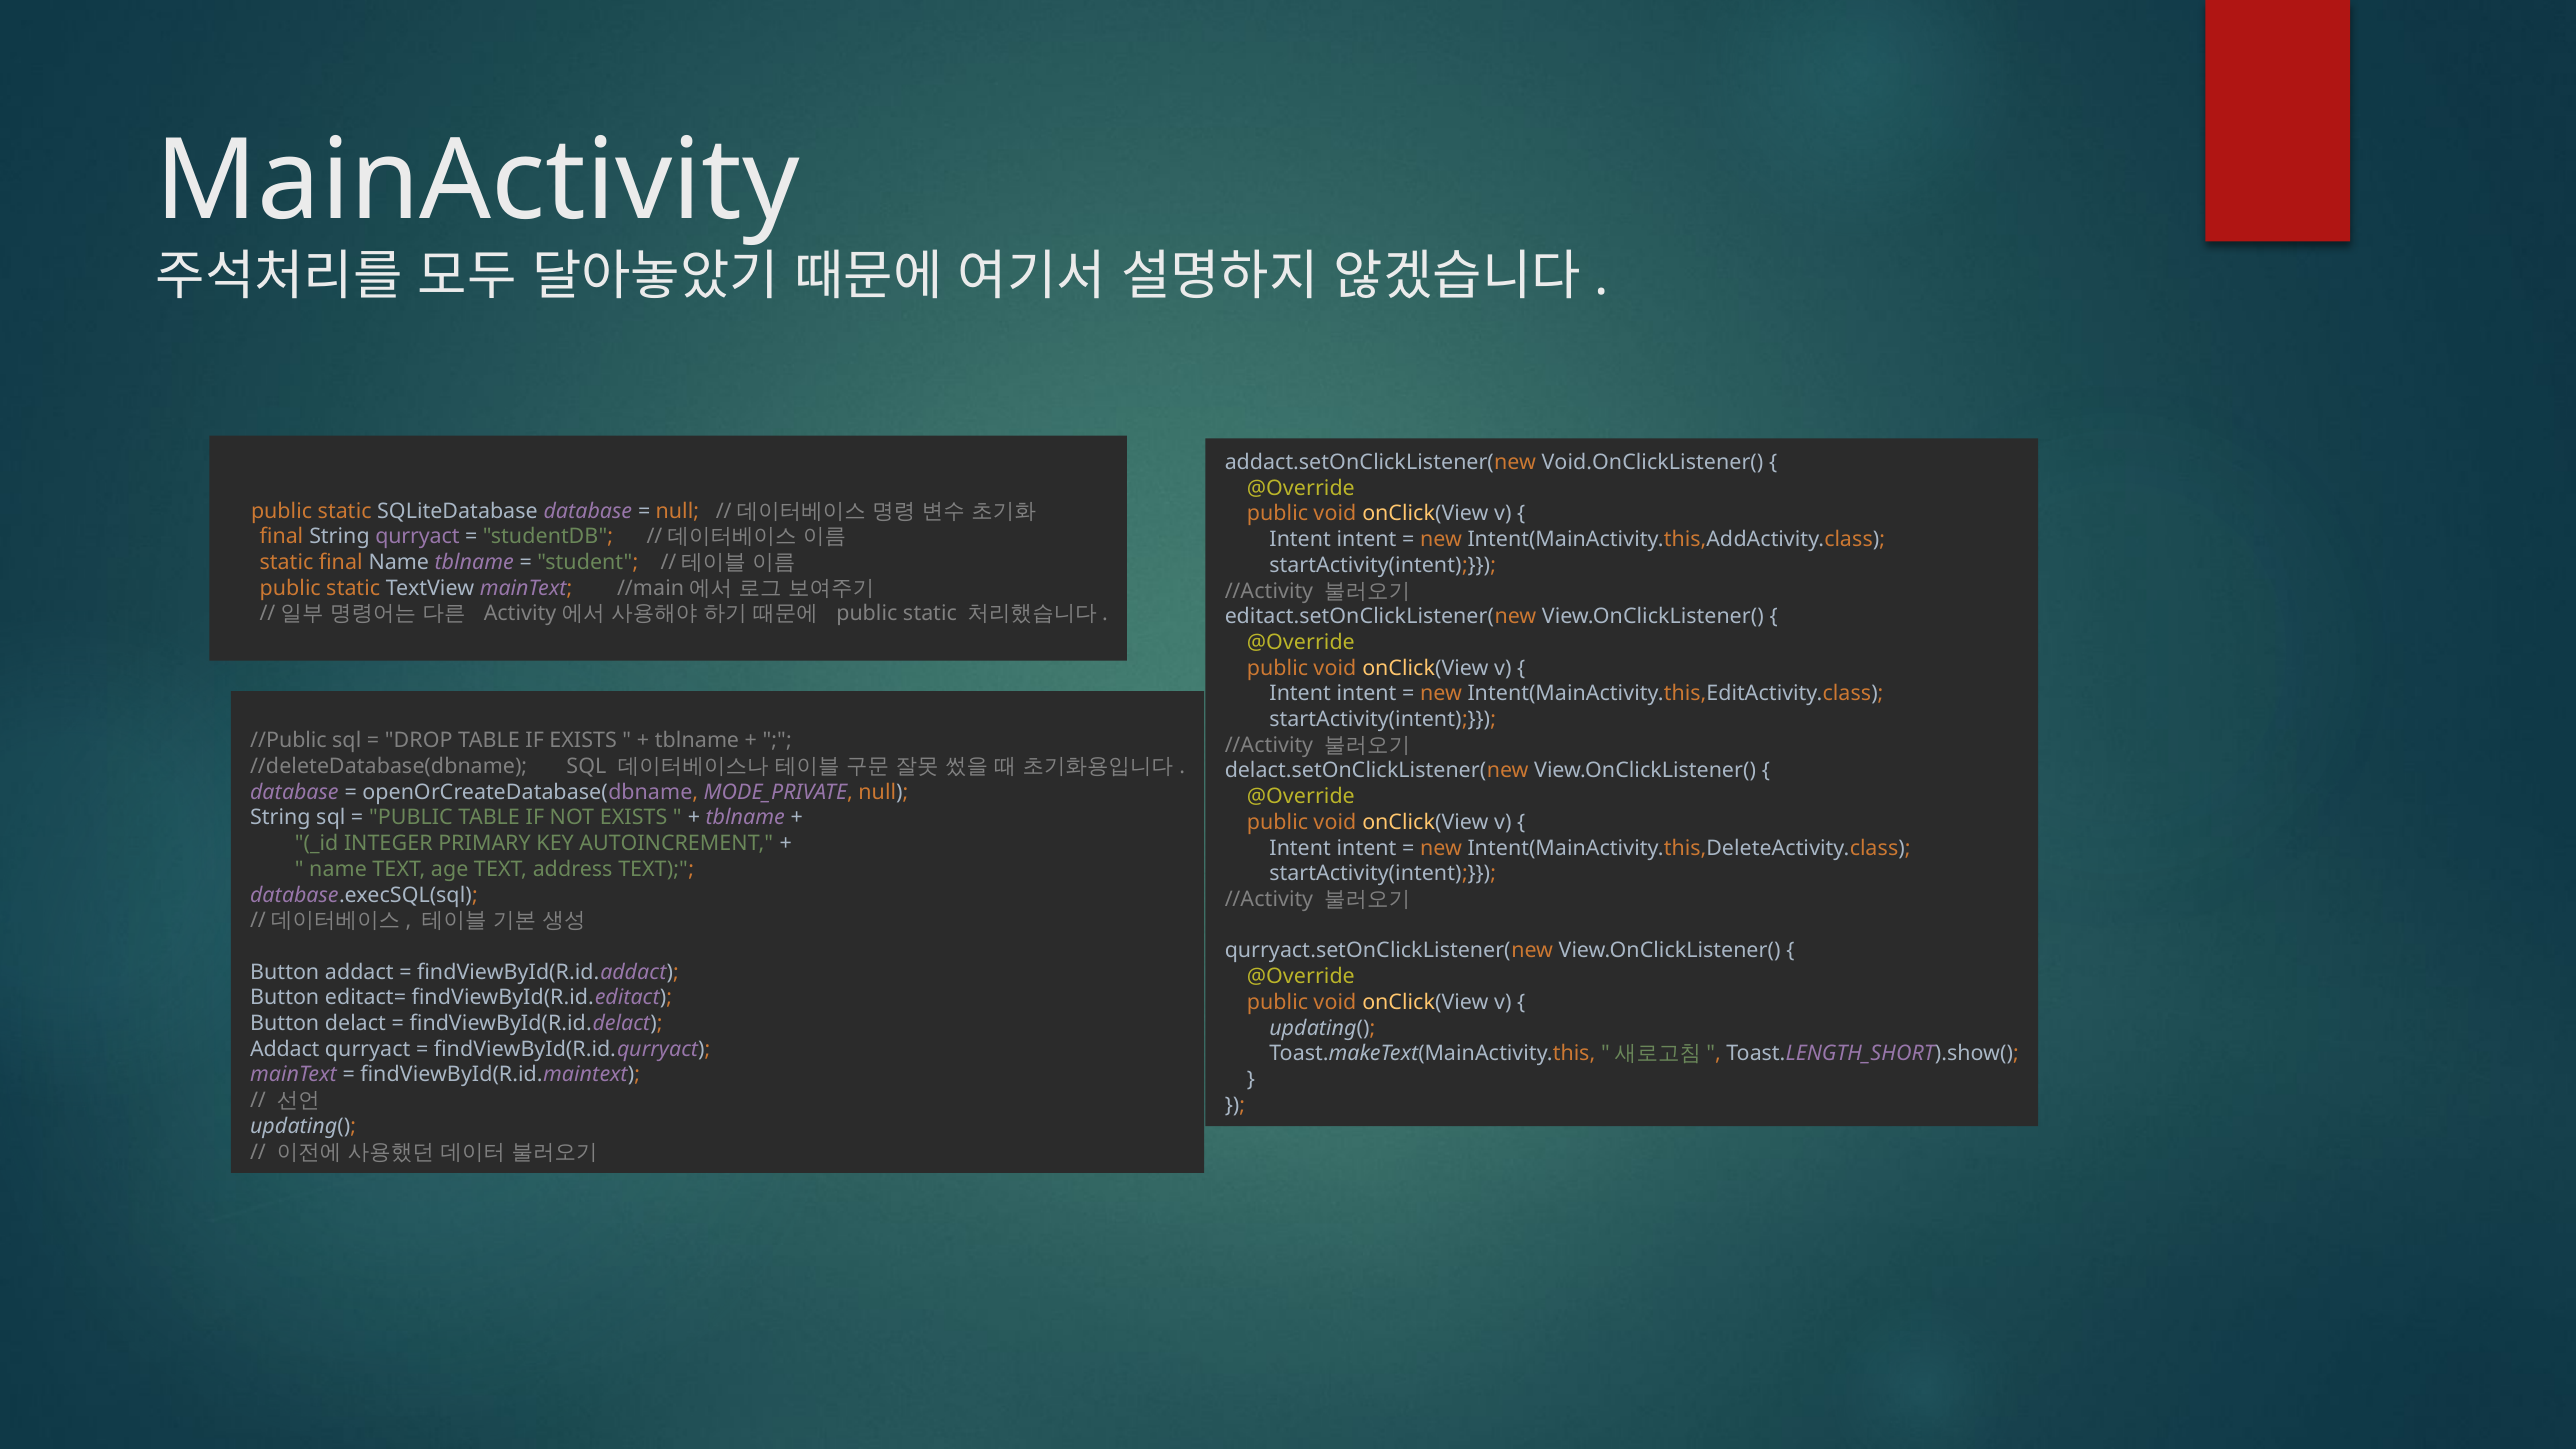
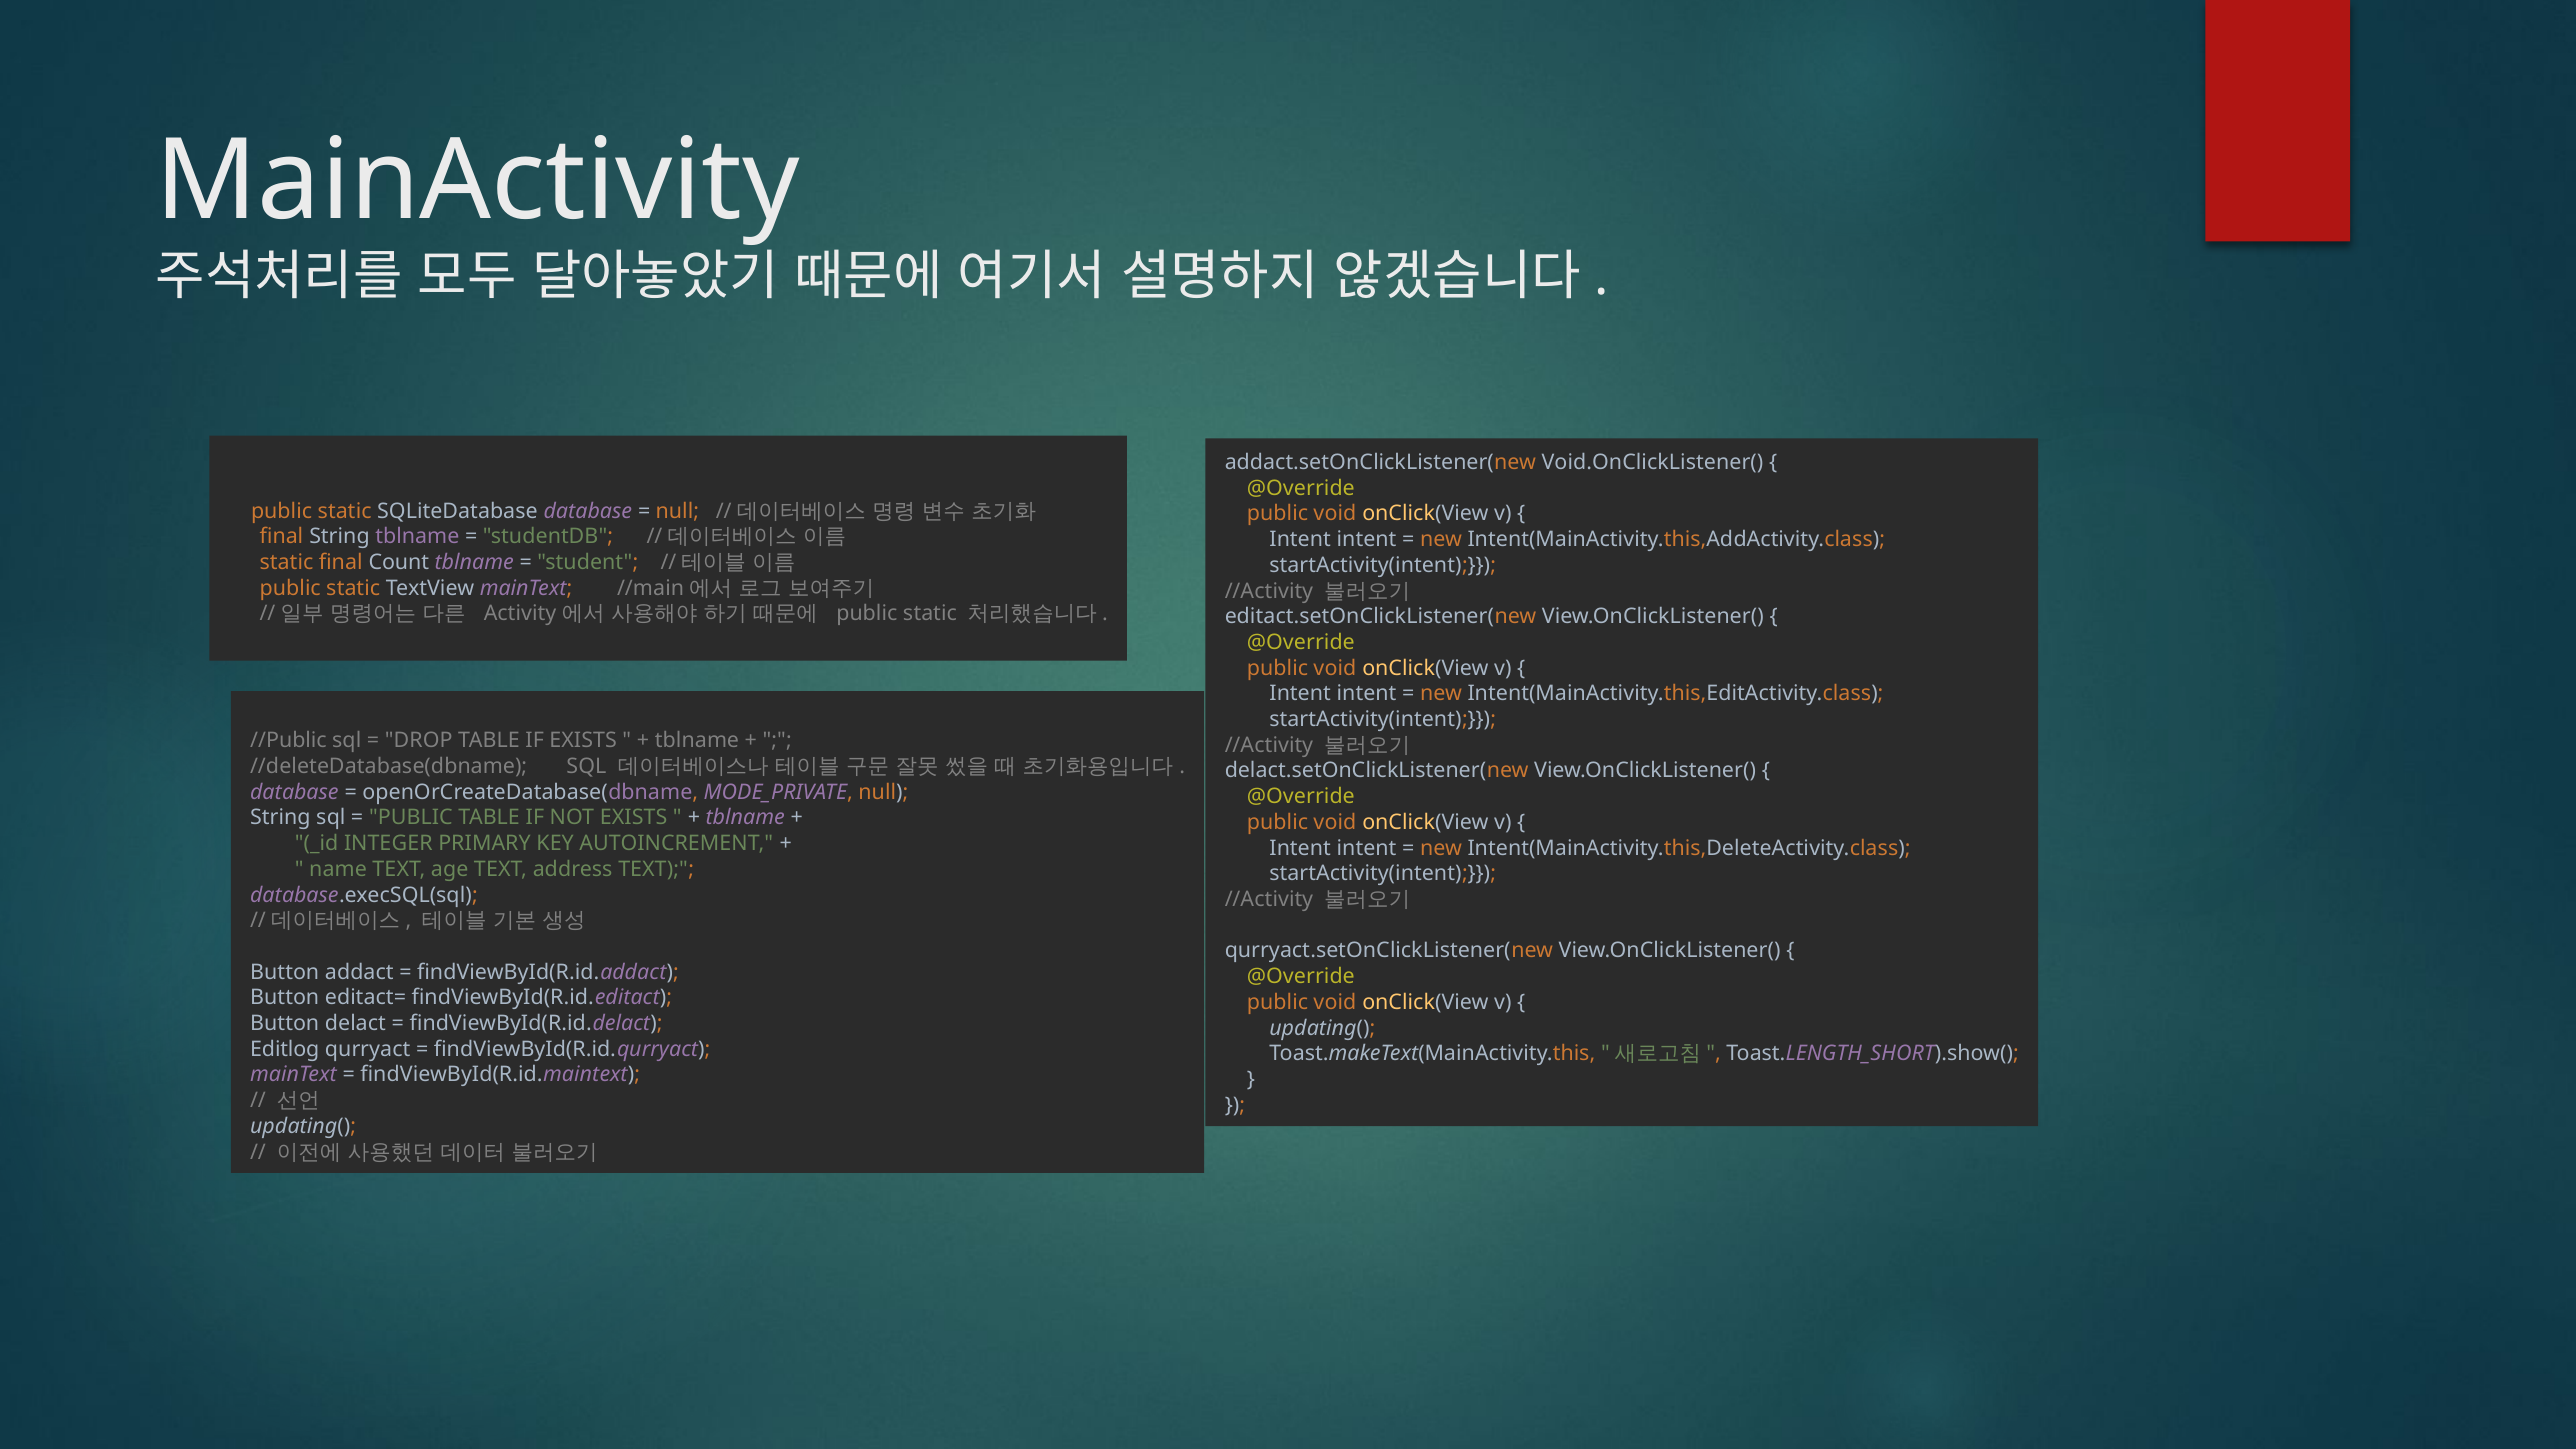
String qurryact: qurryact -> tblname
final Name: Name -> Count
Addact at (285, 1049): Addact -> Editlog
